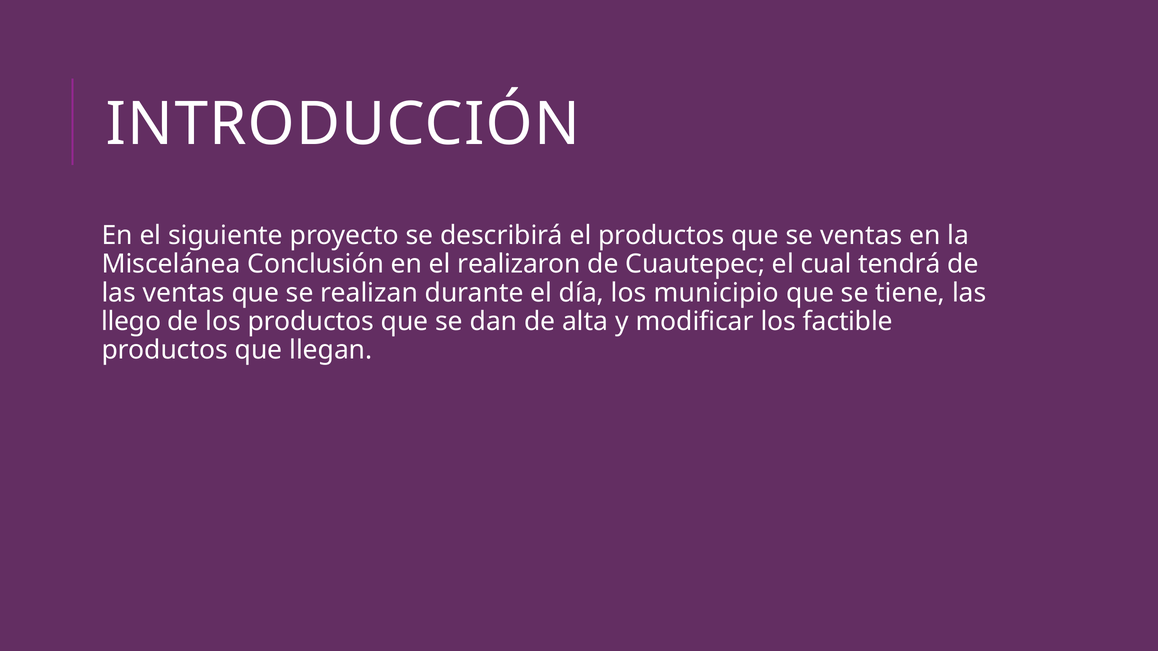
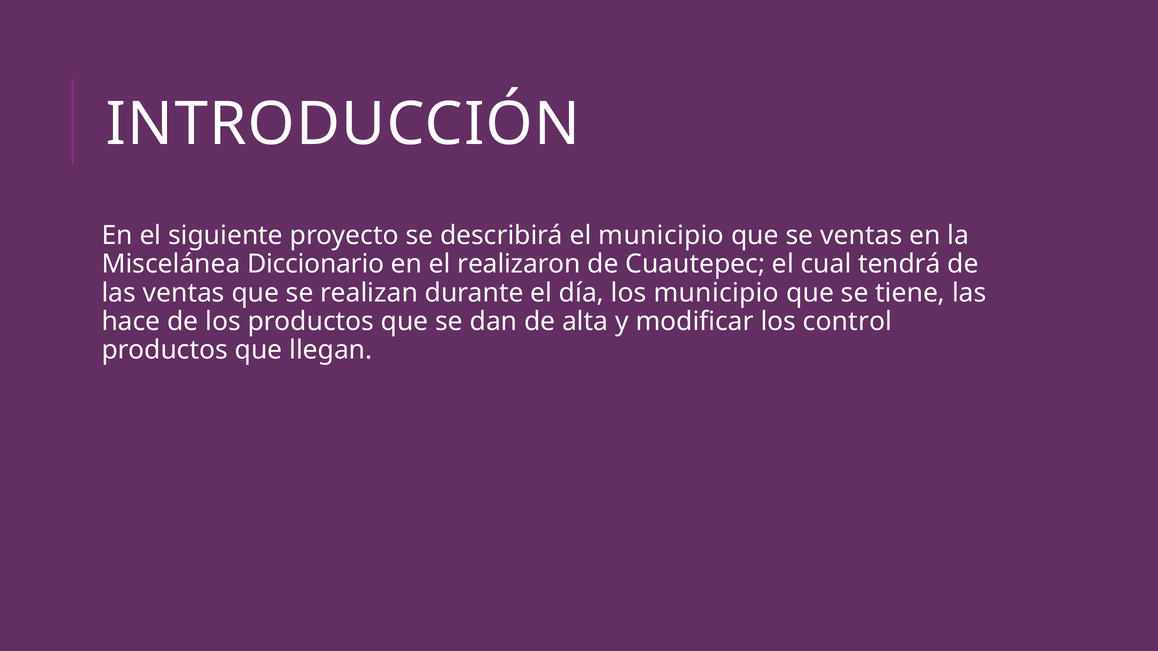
el productos: productos -> municipio
Conclusión: Conclusión -> Diccionario
llego: llego -> hace
factible: factible -> control
